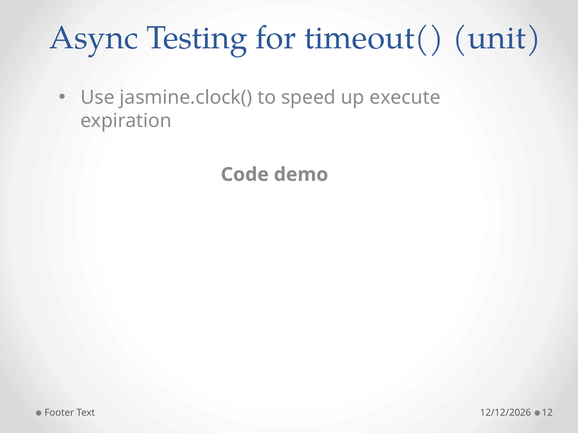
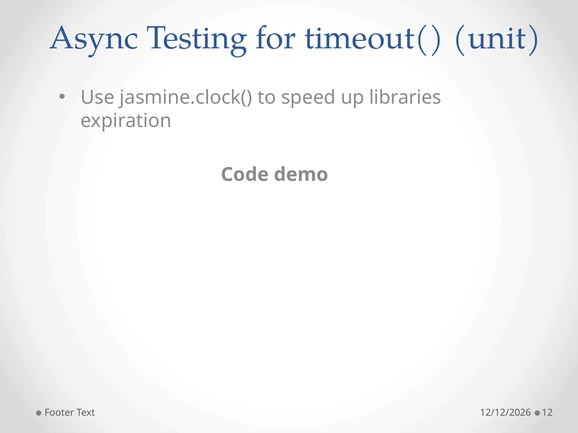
execute: execute -> libraries
